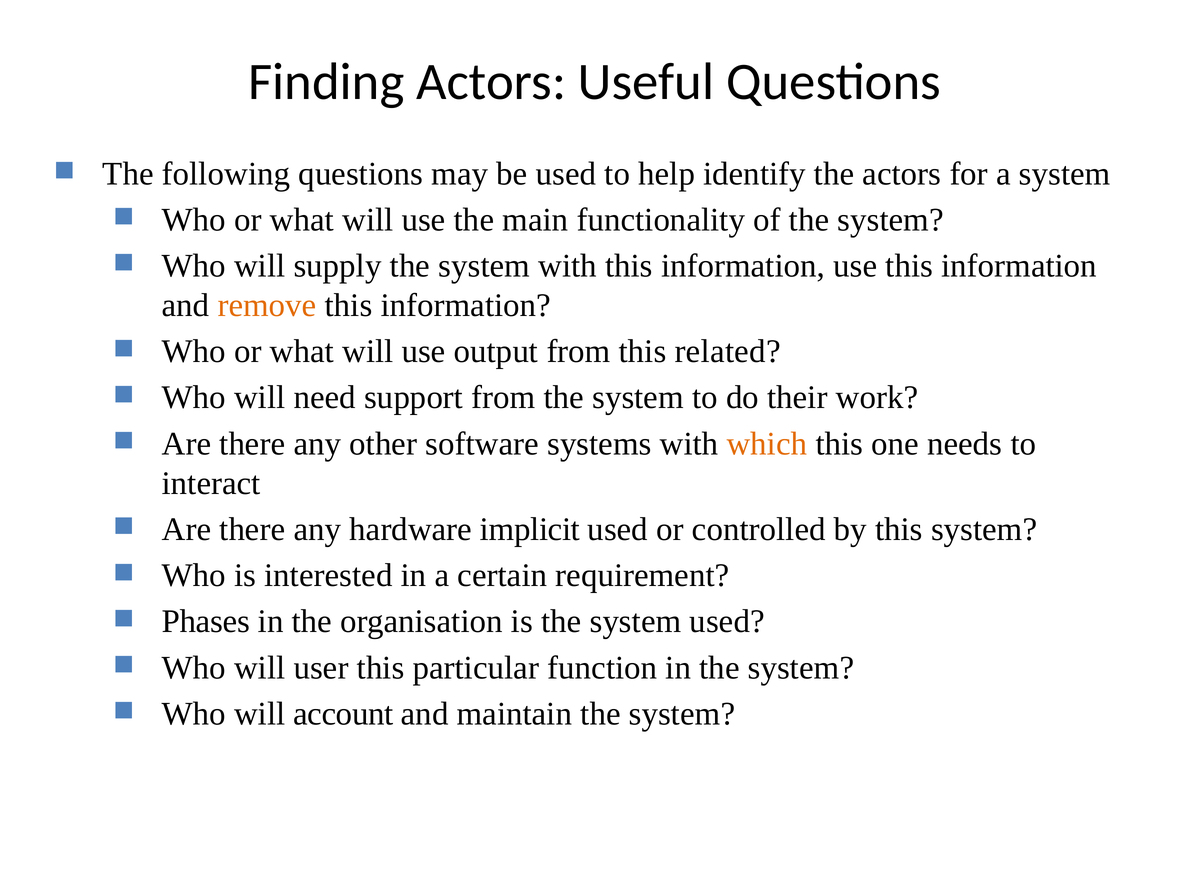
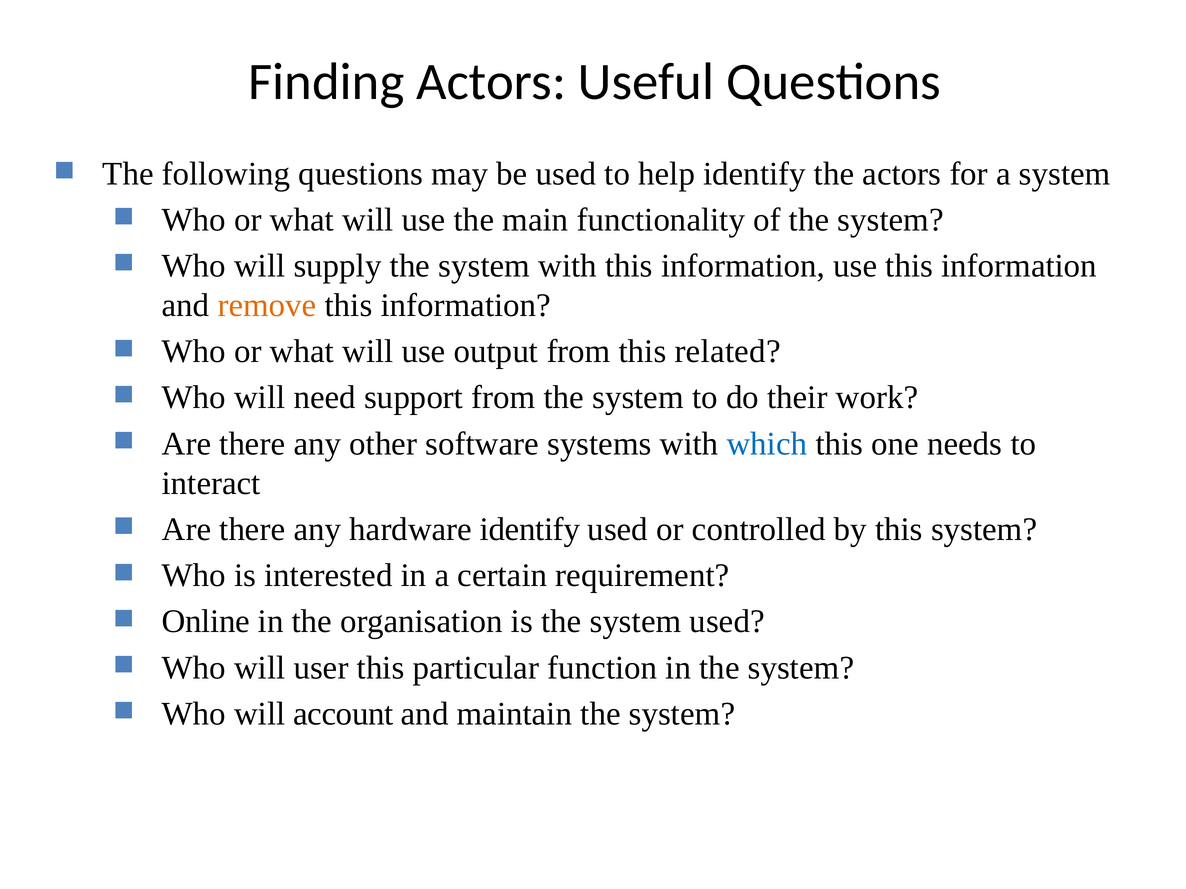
which colour: orange -> blue
hardware implicit: implicit -> identify
Phases: Phases -> Online
